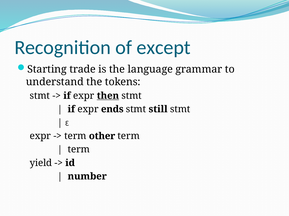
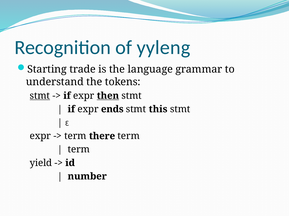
except: except -> yyleng
stmt at (40, 96) underline: none -> present
still: still -> this
other: other -> there
